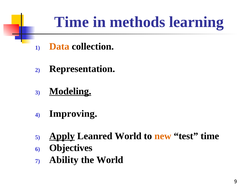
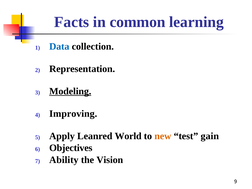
Time at (72, 22): Time -> Facts
methods: methods -> common
Data colour: orange -> blue
Apply underline: present -> none
test time: time -> gain
the World: World -> Vision
